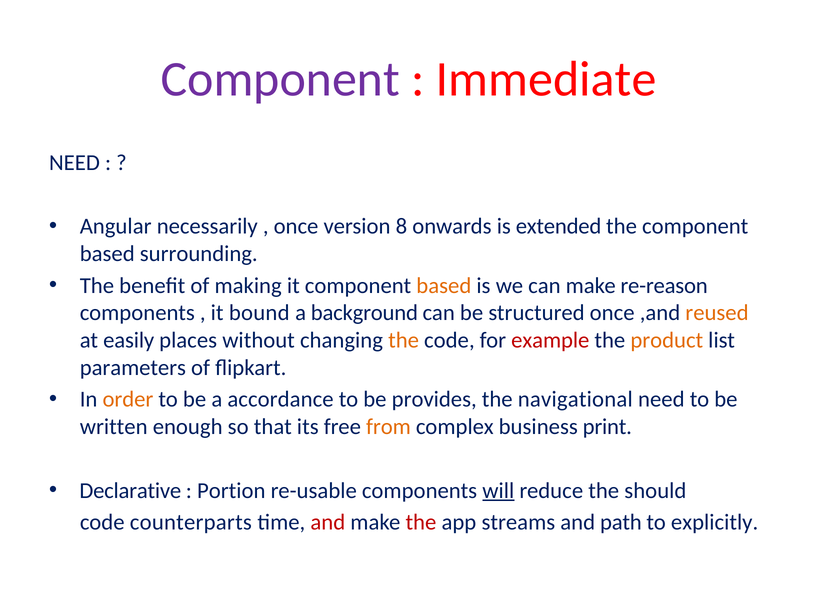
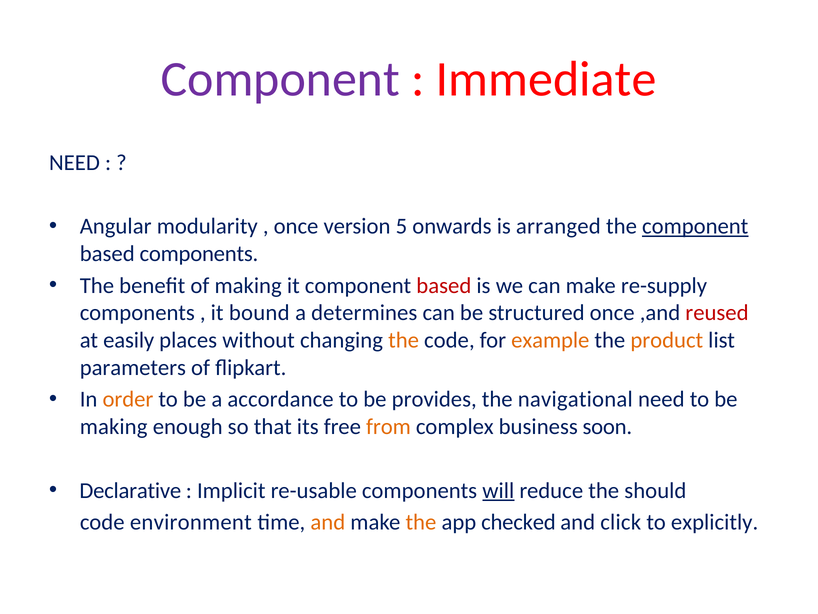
necessarily: necessarily -> modularity
8: 8 -> 5
extended: extended -> arranged
component at (695, 226) underline: none -> present
based surrounding: surrounding -> components
based at (444, 285) colour: orange -> red
re-reason: re-reason -> re-supply
background: background -> determines
reused colour: orange -> red
example colour: red -> orange
written at (114, 426): written -> making
print: print -> soon
Portion: Portion -> Implicit
counterparts: counterparts -> environment
and at (328, 522) colour: red -> orange
the at (421, 522) colour: red -> orange
streams: streams -> checked
path: path -> click
